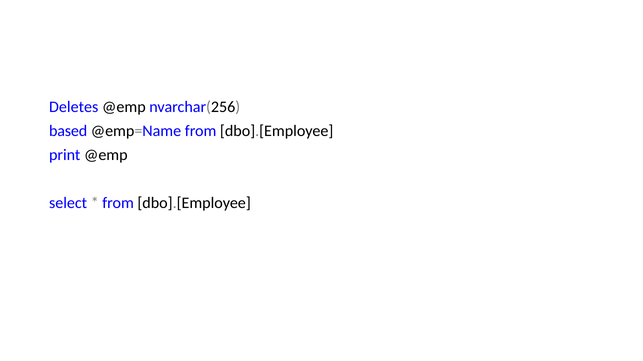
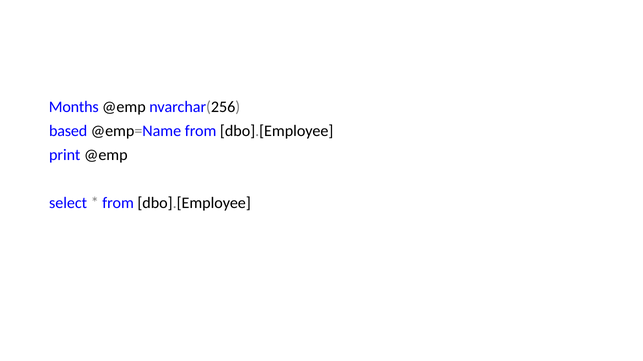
Deletes: Deletes -> Months
